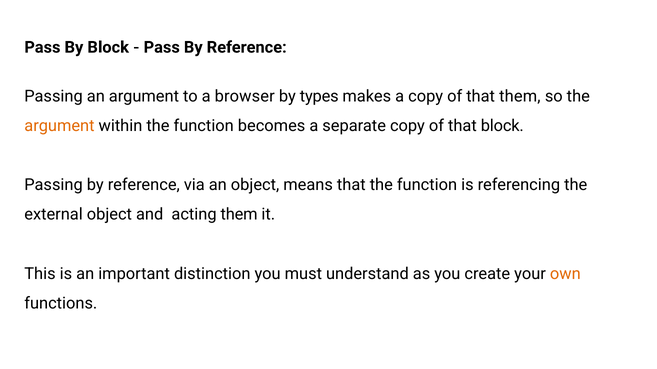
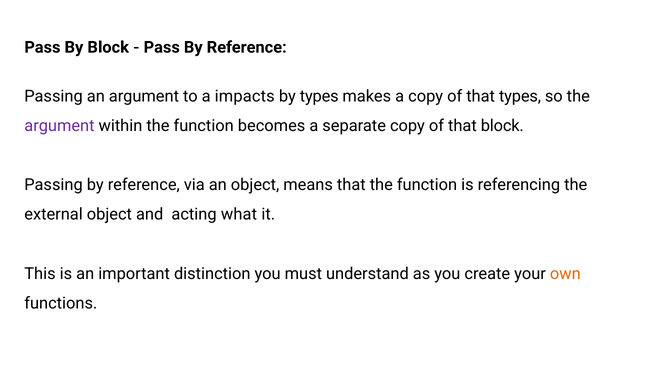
browser: browser -> impacts
that them: them -> types
argument at (59, 126) colour: orange -> purple
acting them: them -> what
